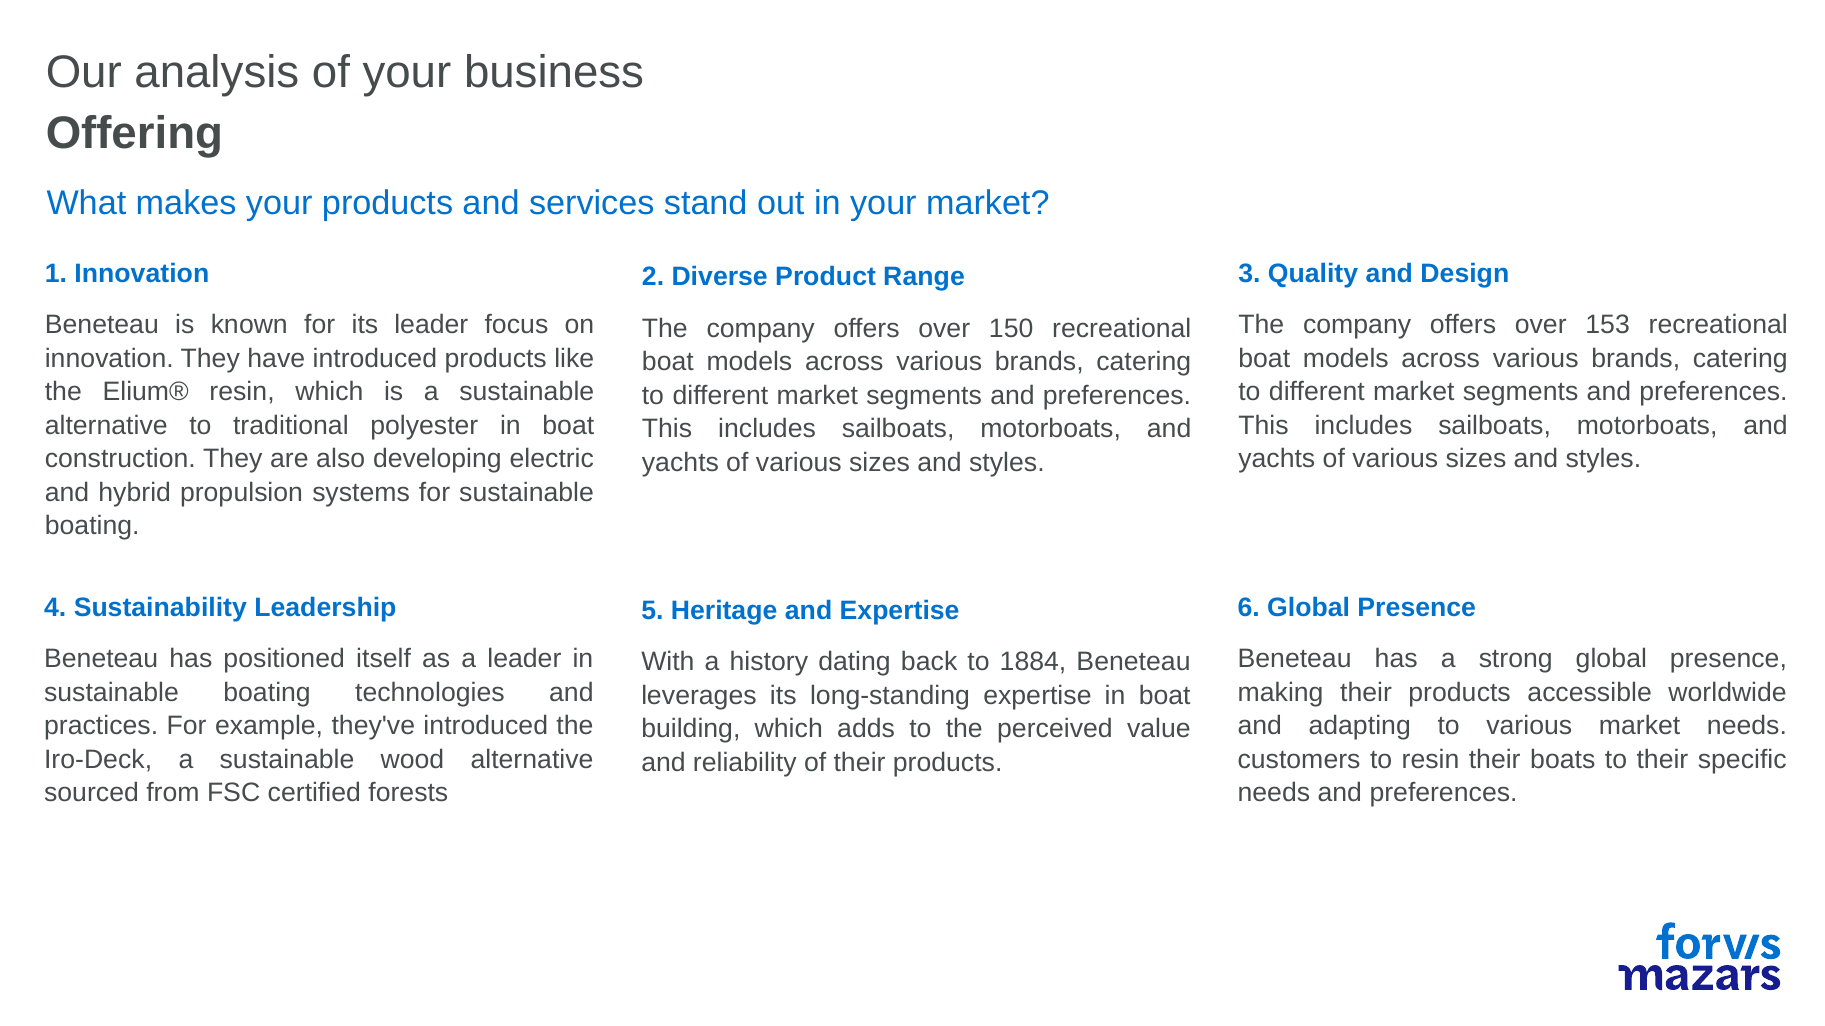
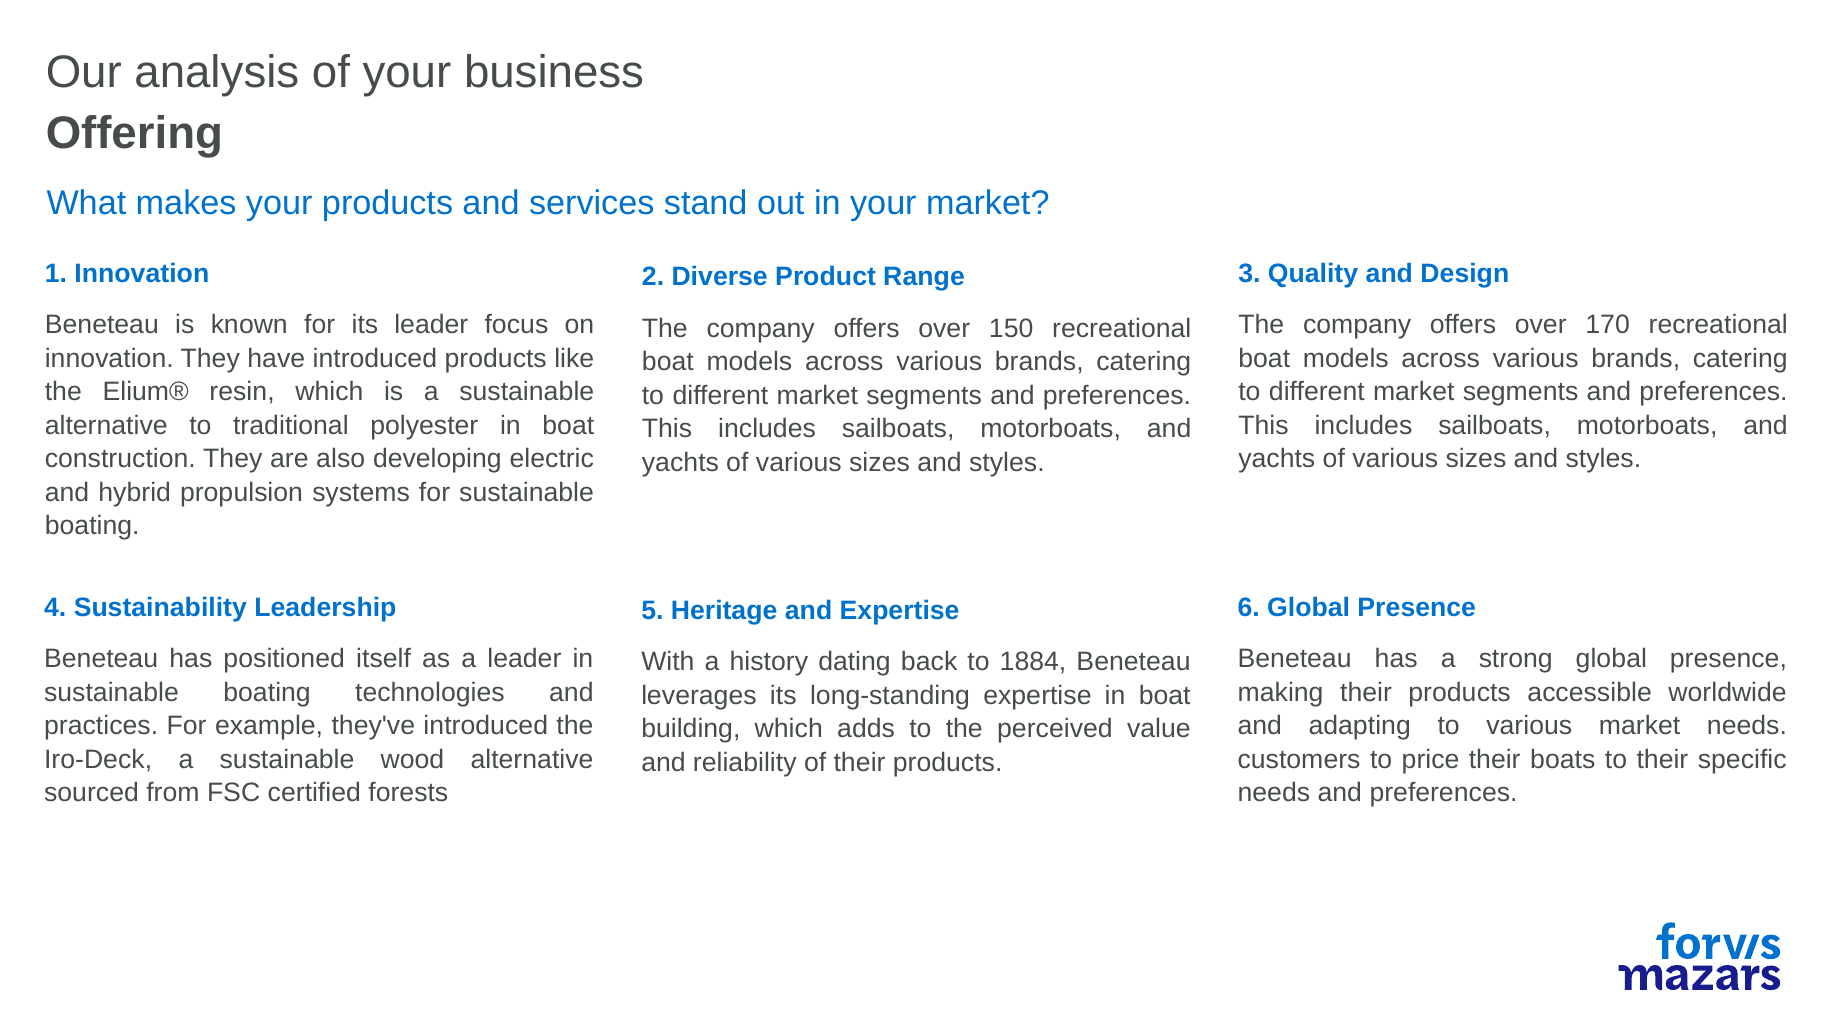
153: 153 -> 170
to resin: resin -> price
